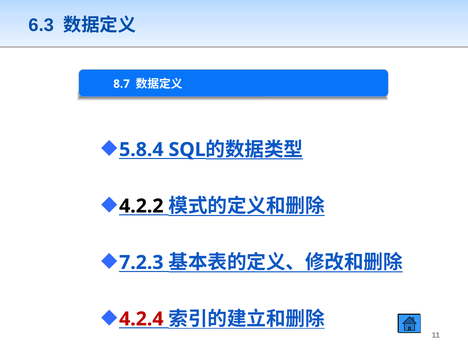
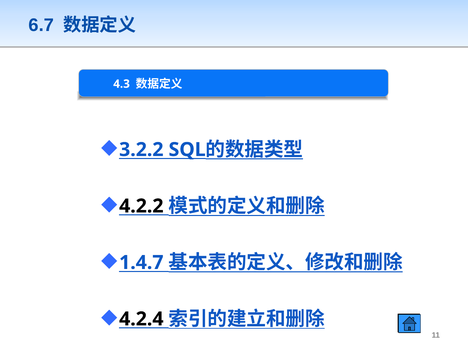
6.3: 6.3 -> 6.7
8.7: 8.7 -> 4.3
5.8.4: 5.8.4 -> 3.2.2
7.2.3: 7.2.3 -> 1.4.7
4.2.4 colour: red -> black
